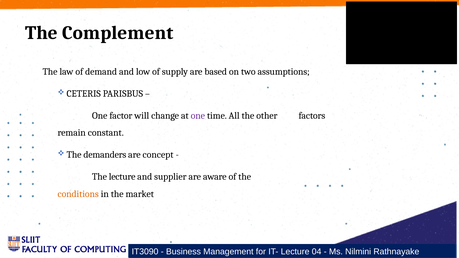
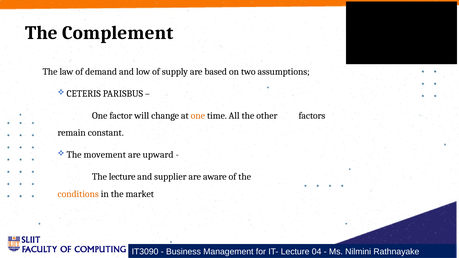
one at (198, 116) colour: purple -> orange
demanders: demanders -> movement
concept: concept -> upward
